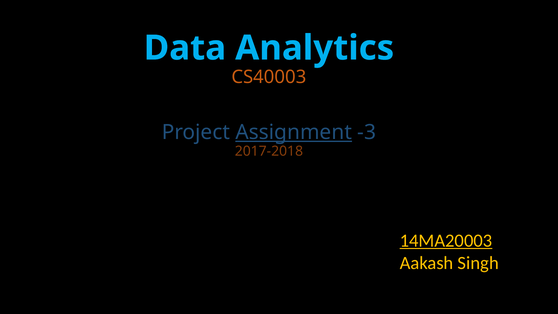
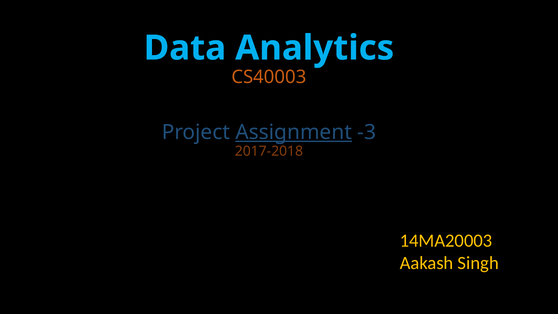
14MA20003 underline: present -> none
